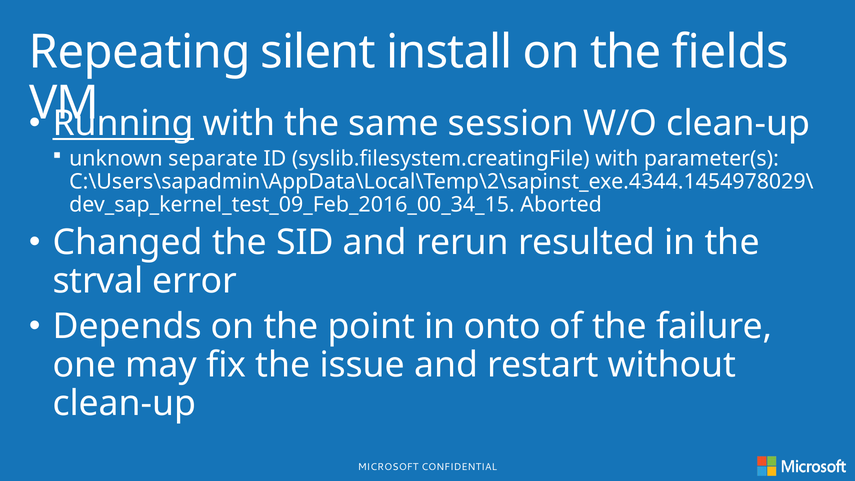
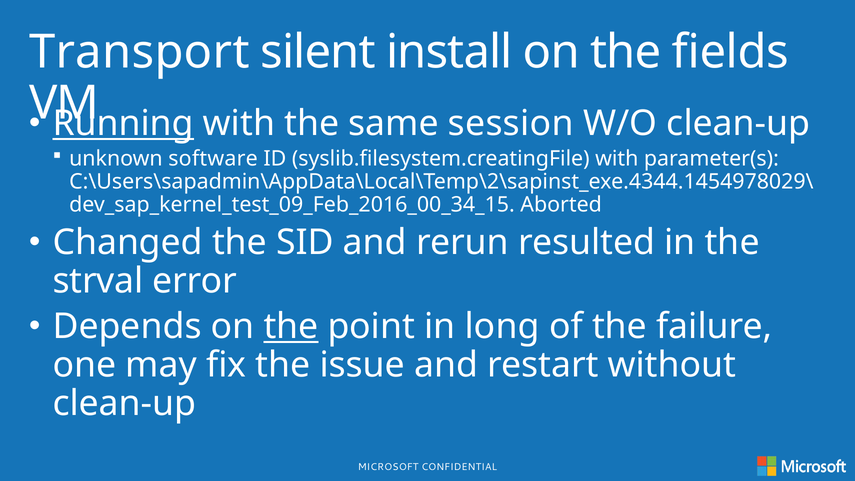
Repeating: Repeating -> Transport
separate: separate -> software
the at (291, 327) underline: none -> present
onto: onto -> long
